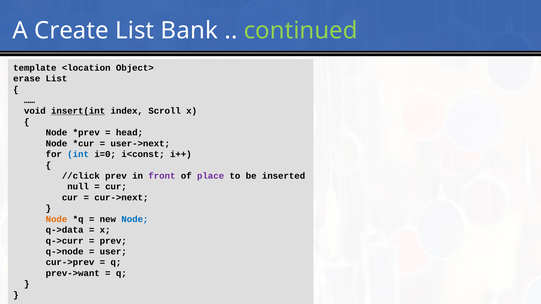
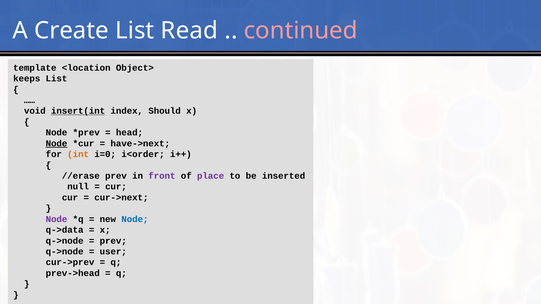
Bank: Bank -> Read
continued colour: light green -> pink
erase: erase -> keeps
Scroll: Scroll -> Should
Node at (56, 144) underline: none -> present
user->next: user->next -> have->next
int colour: blue -> orange
i<const: i<const -> i<order
//click: //click -> //erase
Node at (56, 219) colour: orange -> purple
q->curr at (65, 241): q->curr -> q->node
prev->want: prev->want -> prev->head
